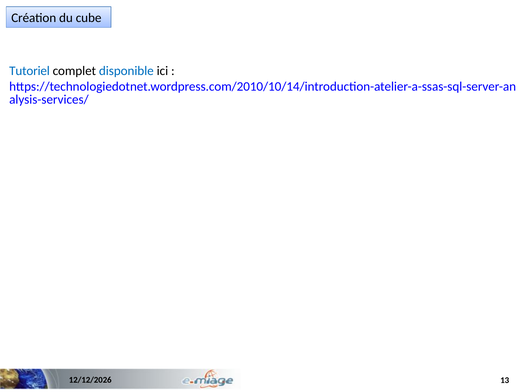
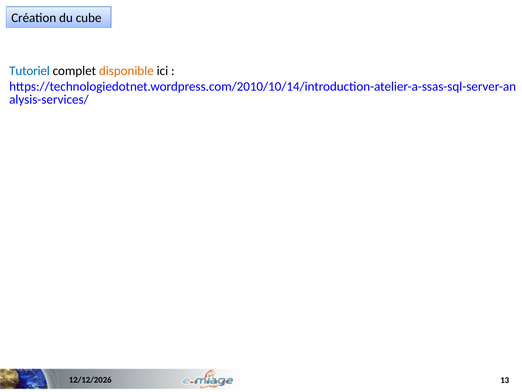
disponible colour: blue -> orange
